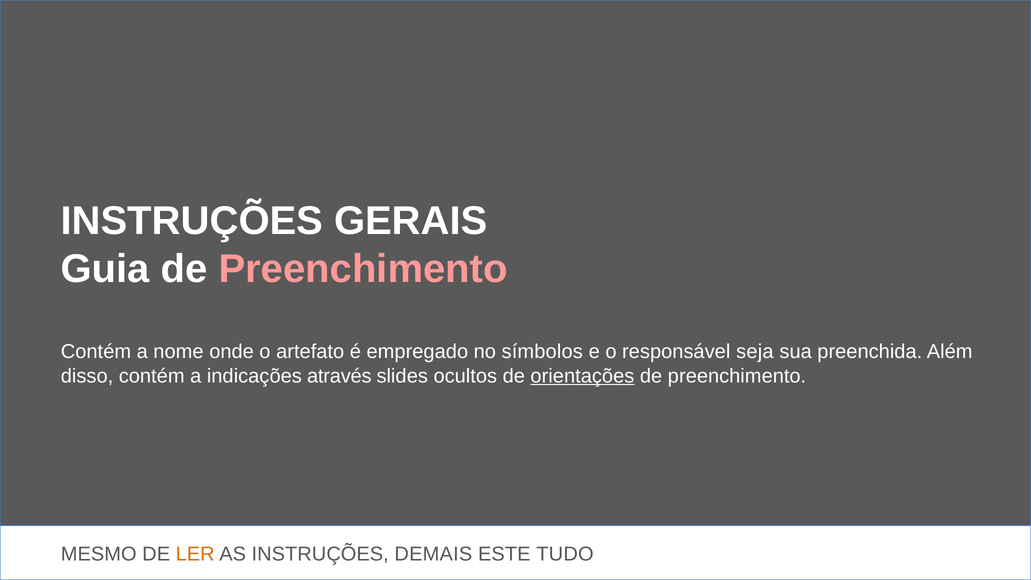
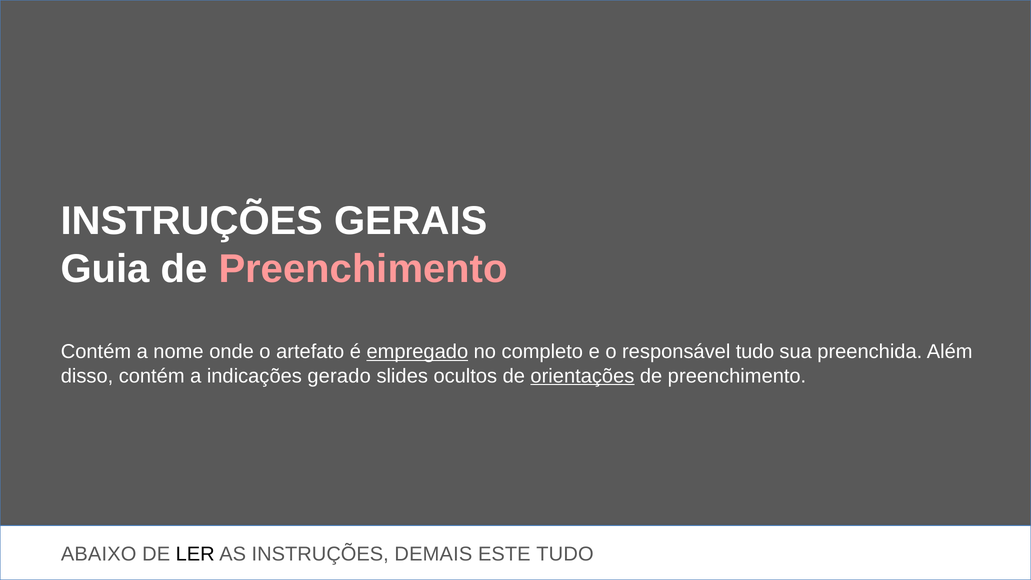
empregado underline: none -> present
símbolos: símbolos -> completo
responsável seja: seja -> tudo
através: através -> gerado
MESMO: MESMO -> ABAIXO
LER colour: orange -> black
